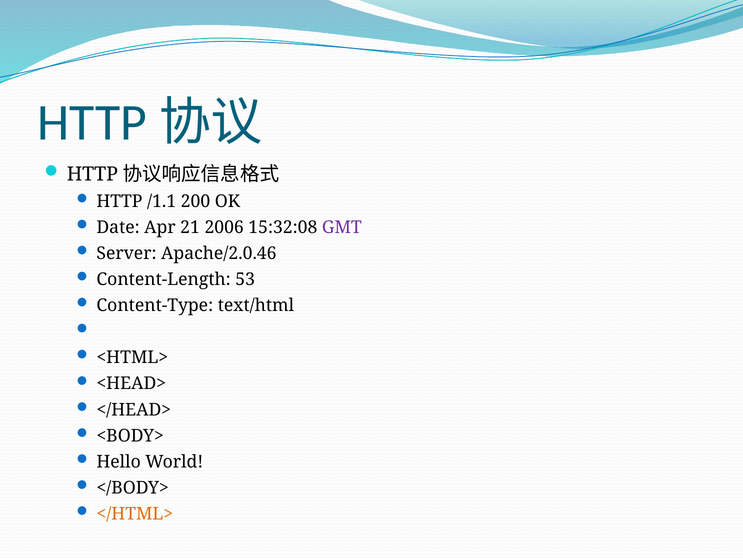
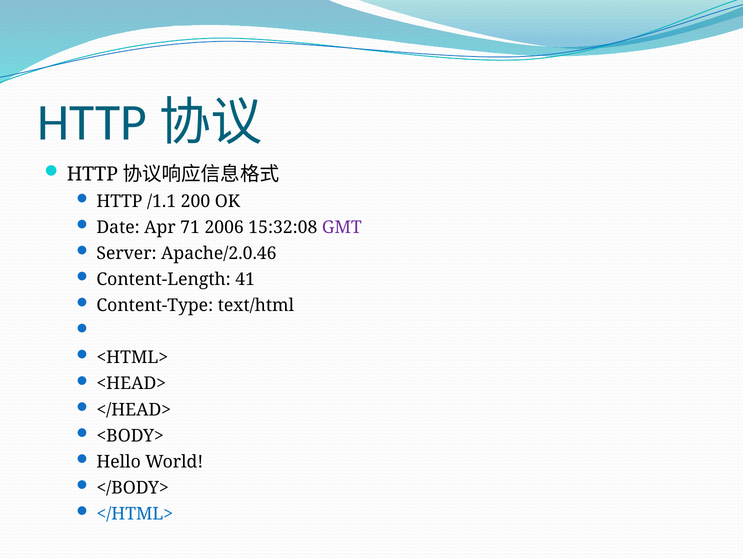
21: 21 -> 71
53: 53 -> 41
</HTML> colour: orange -> blue
